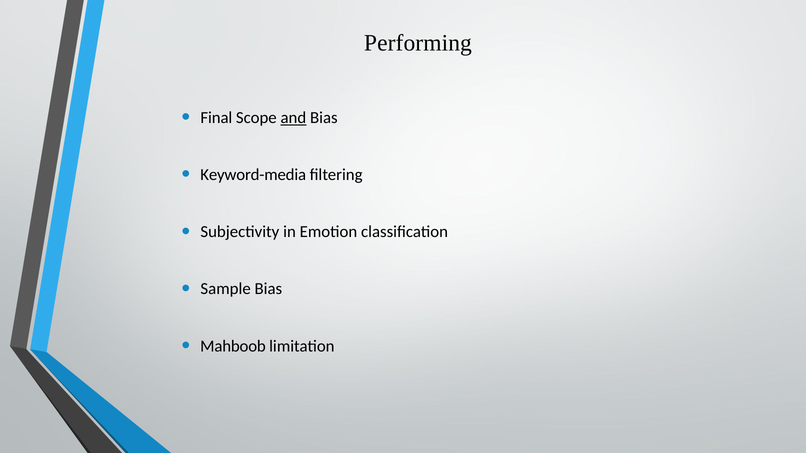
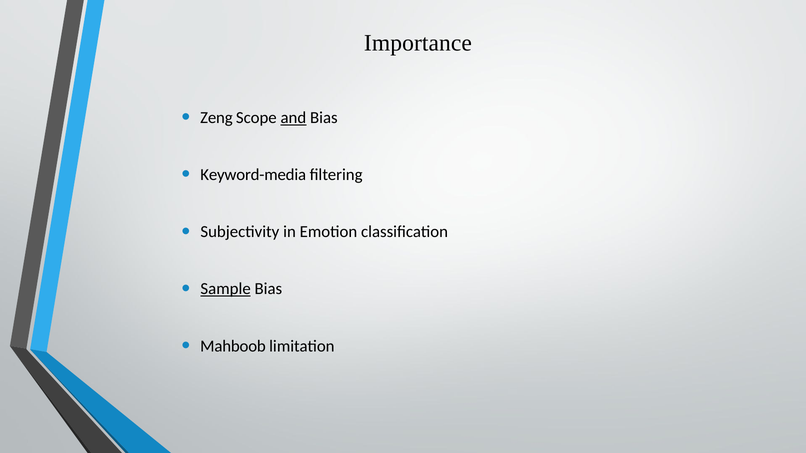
Performing: Performing -> Importance
Final: Final -> Zeng
Sample underline: none -> present
